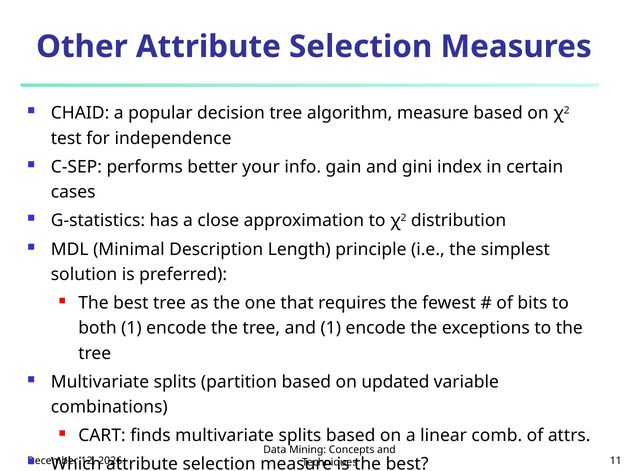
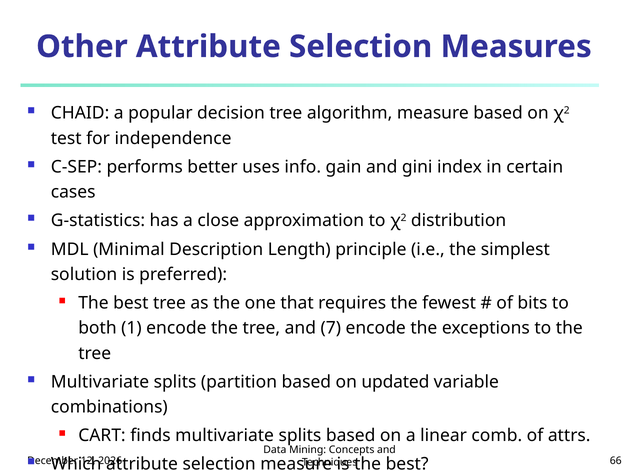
your: your -> uses
and 1: 1 -> 7
11: 11 -> 66
